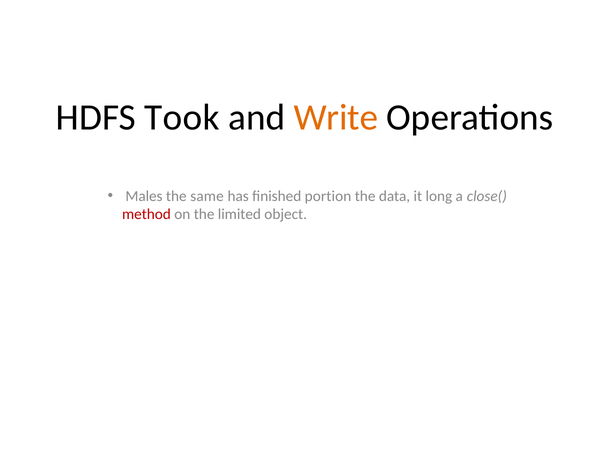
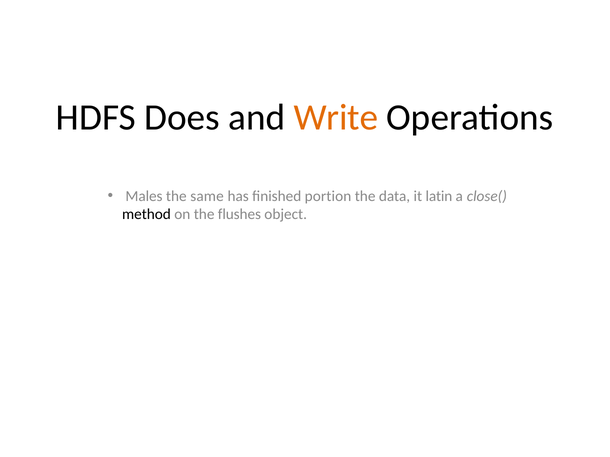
Took: Took -> Does
long: long -> latin
method colour: red -> black
limited: limited -> flushes
